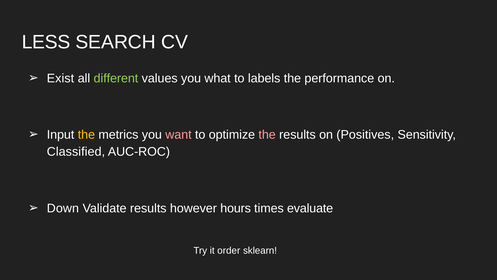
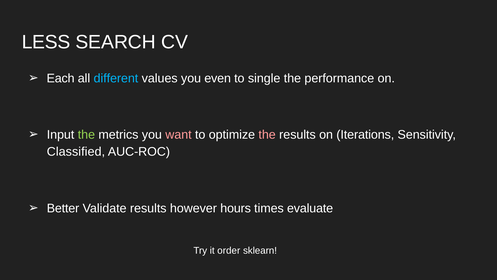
Exist: Exist -> Each
different colour: light green -> light blue
what: what -> even
labels: labels -> single
the at (86, 135) colour: yellow -> light green
Positives: Positives -> Iterations
Down: Down -> Better
